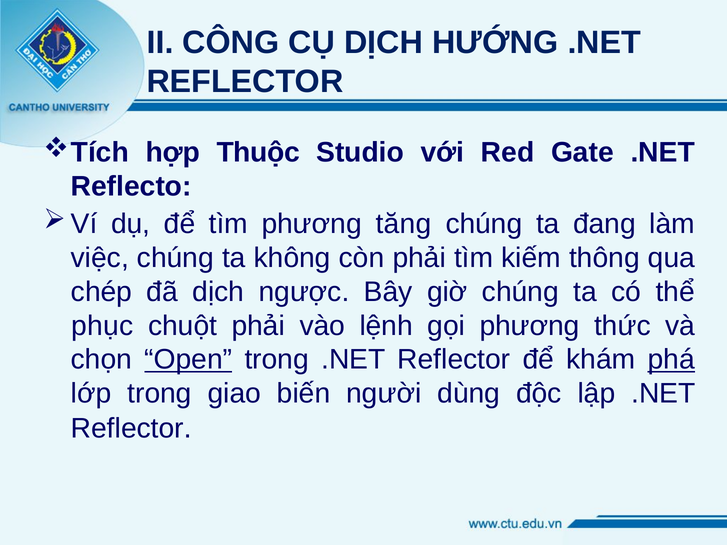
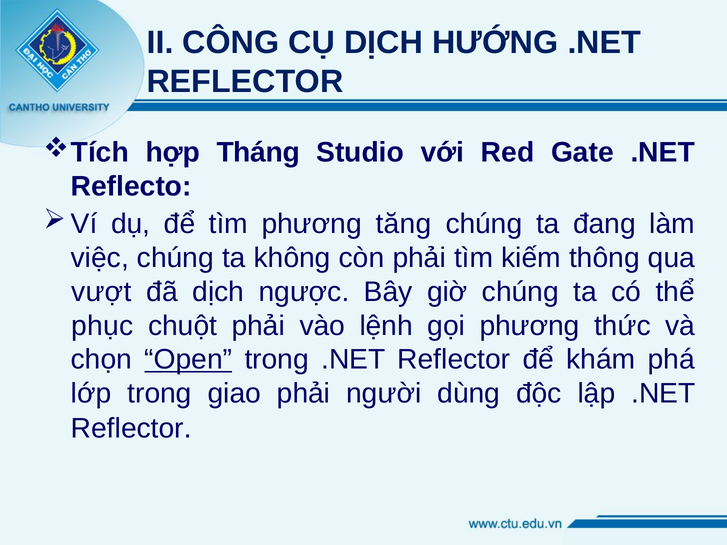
Thuộc: Thuộc -> Tháng
chép: chép -> vượt
phá underline: present -> none
giao biến: biến -> phải
